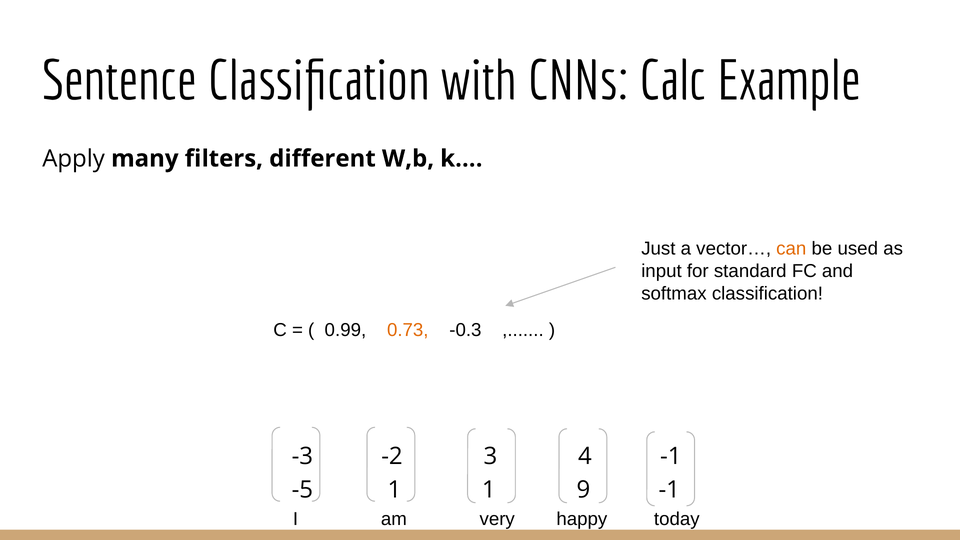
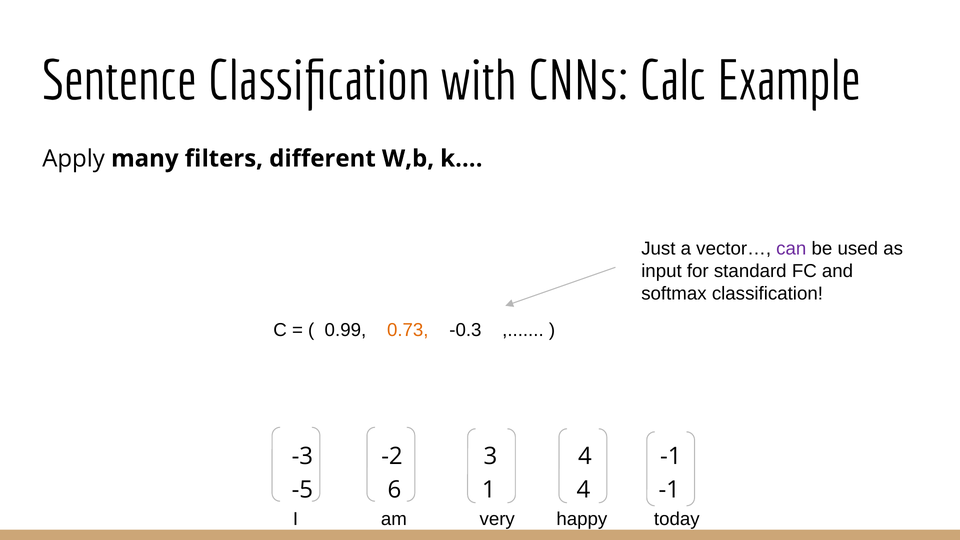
can colour: orange -> purple
-5 1: 1 -> 6
1 9: 9 -> 4
